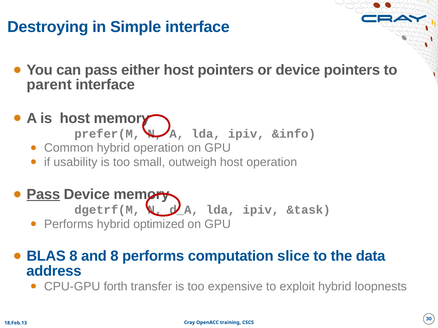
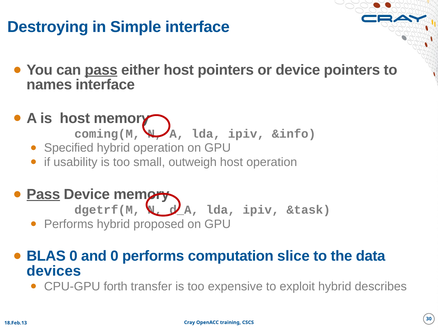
pass at (101, 70) underline: none -> present
parent: parent -> names
prefer(M: prefer(M -> coming(M
Common: Common -> Specified
optimized: optimized -> proposed
BLAS 8: 8 -> 0
and 8: 8 -> 0
address: address -> devices
loopnests: loopnests -> describes
